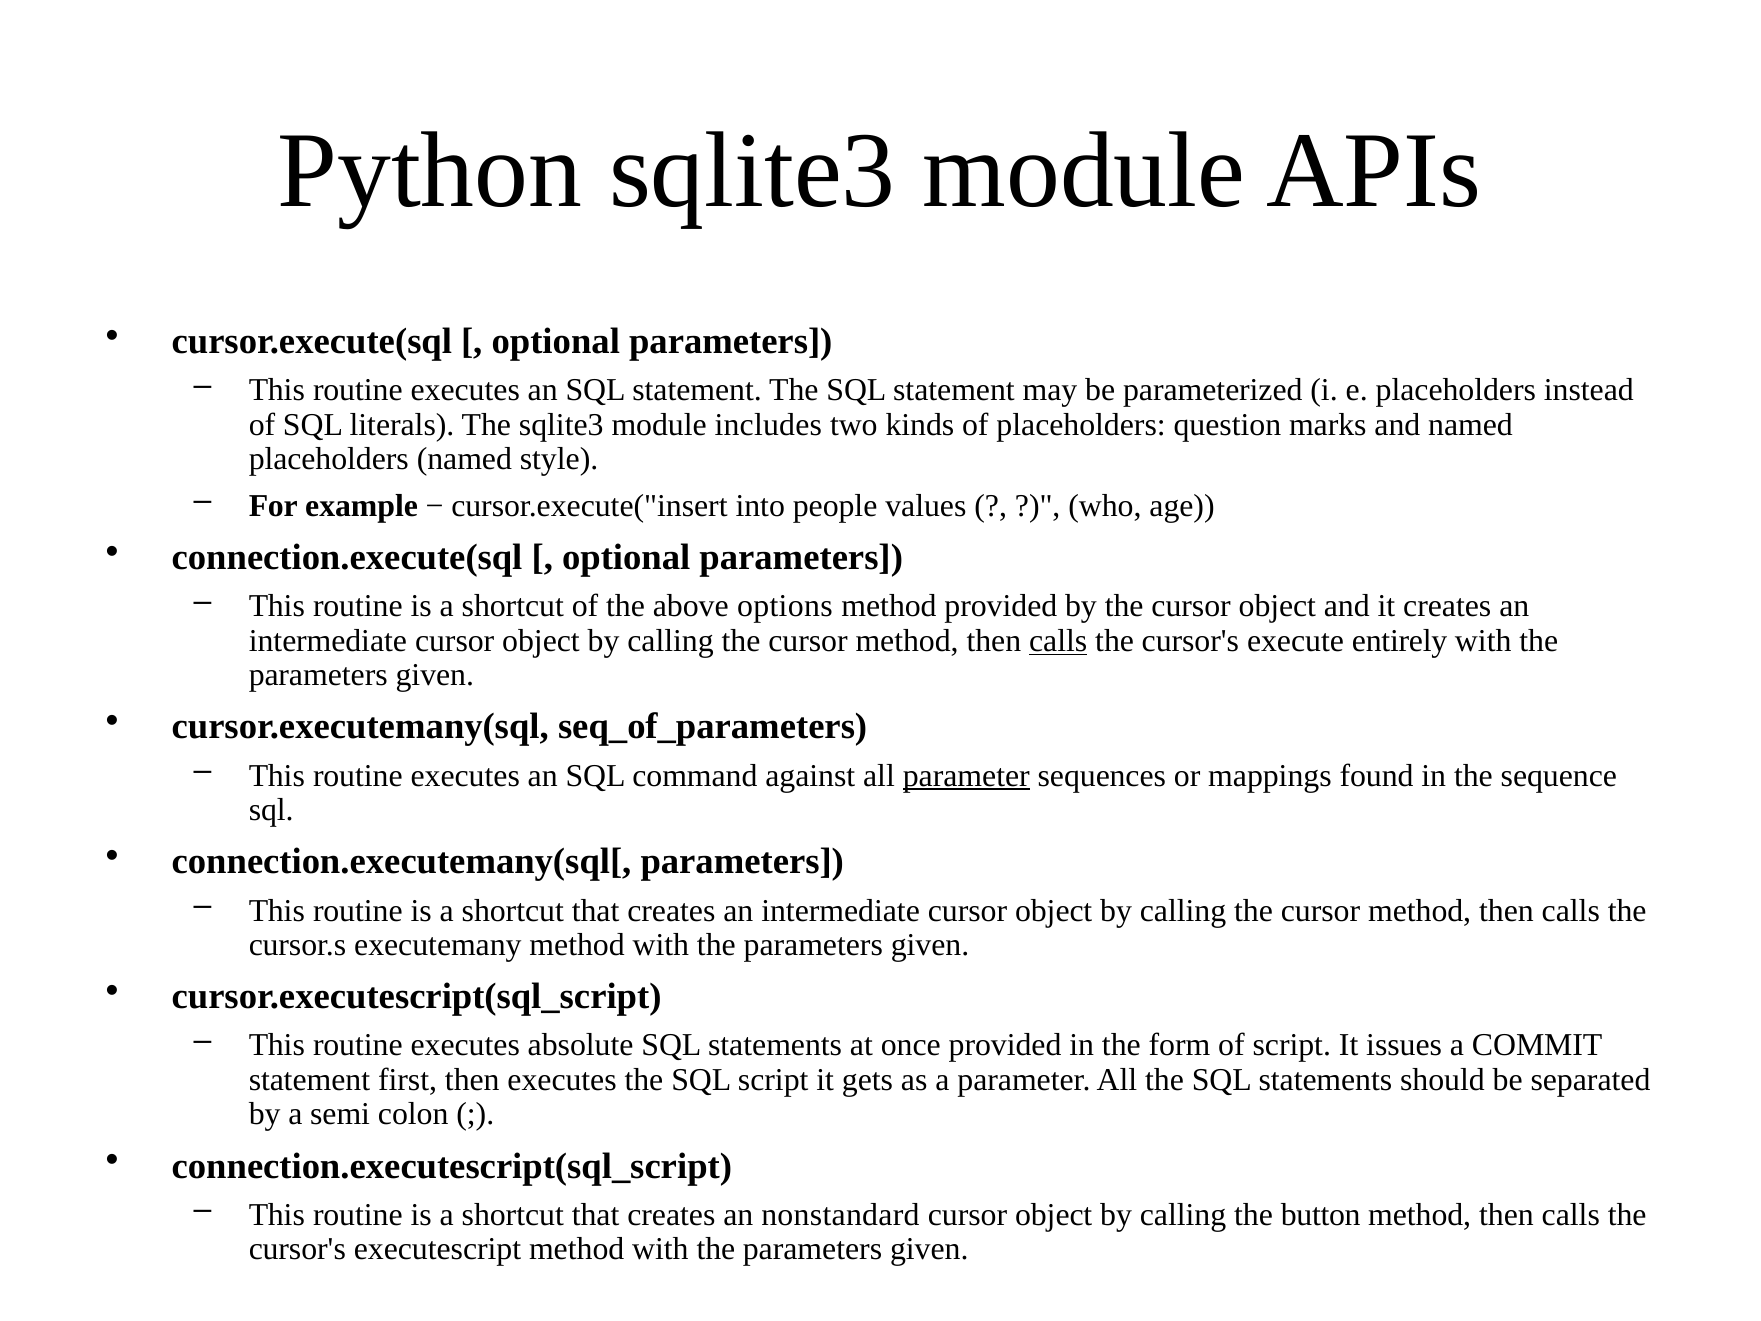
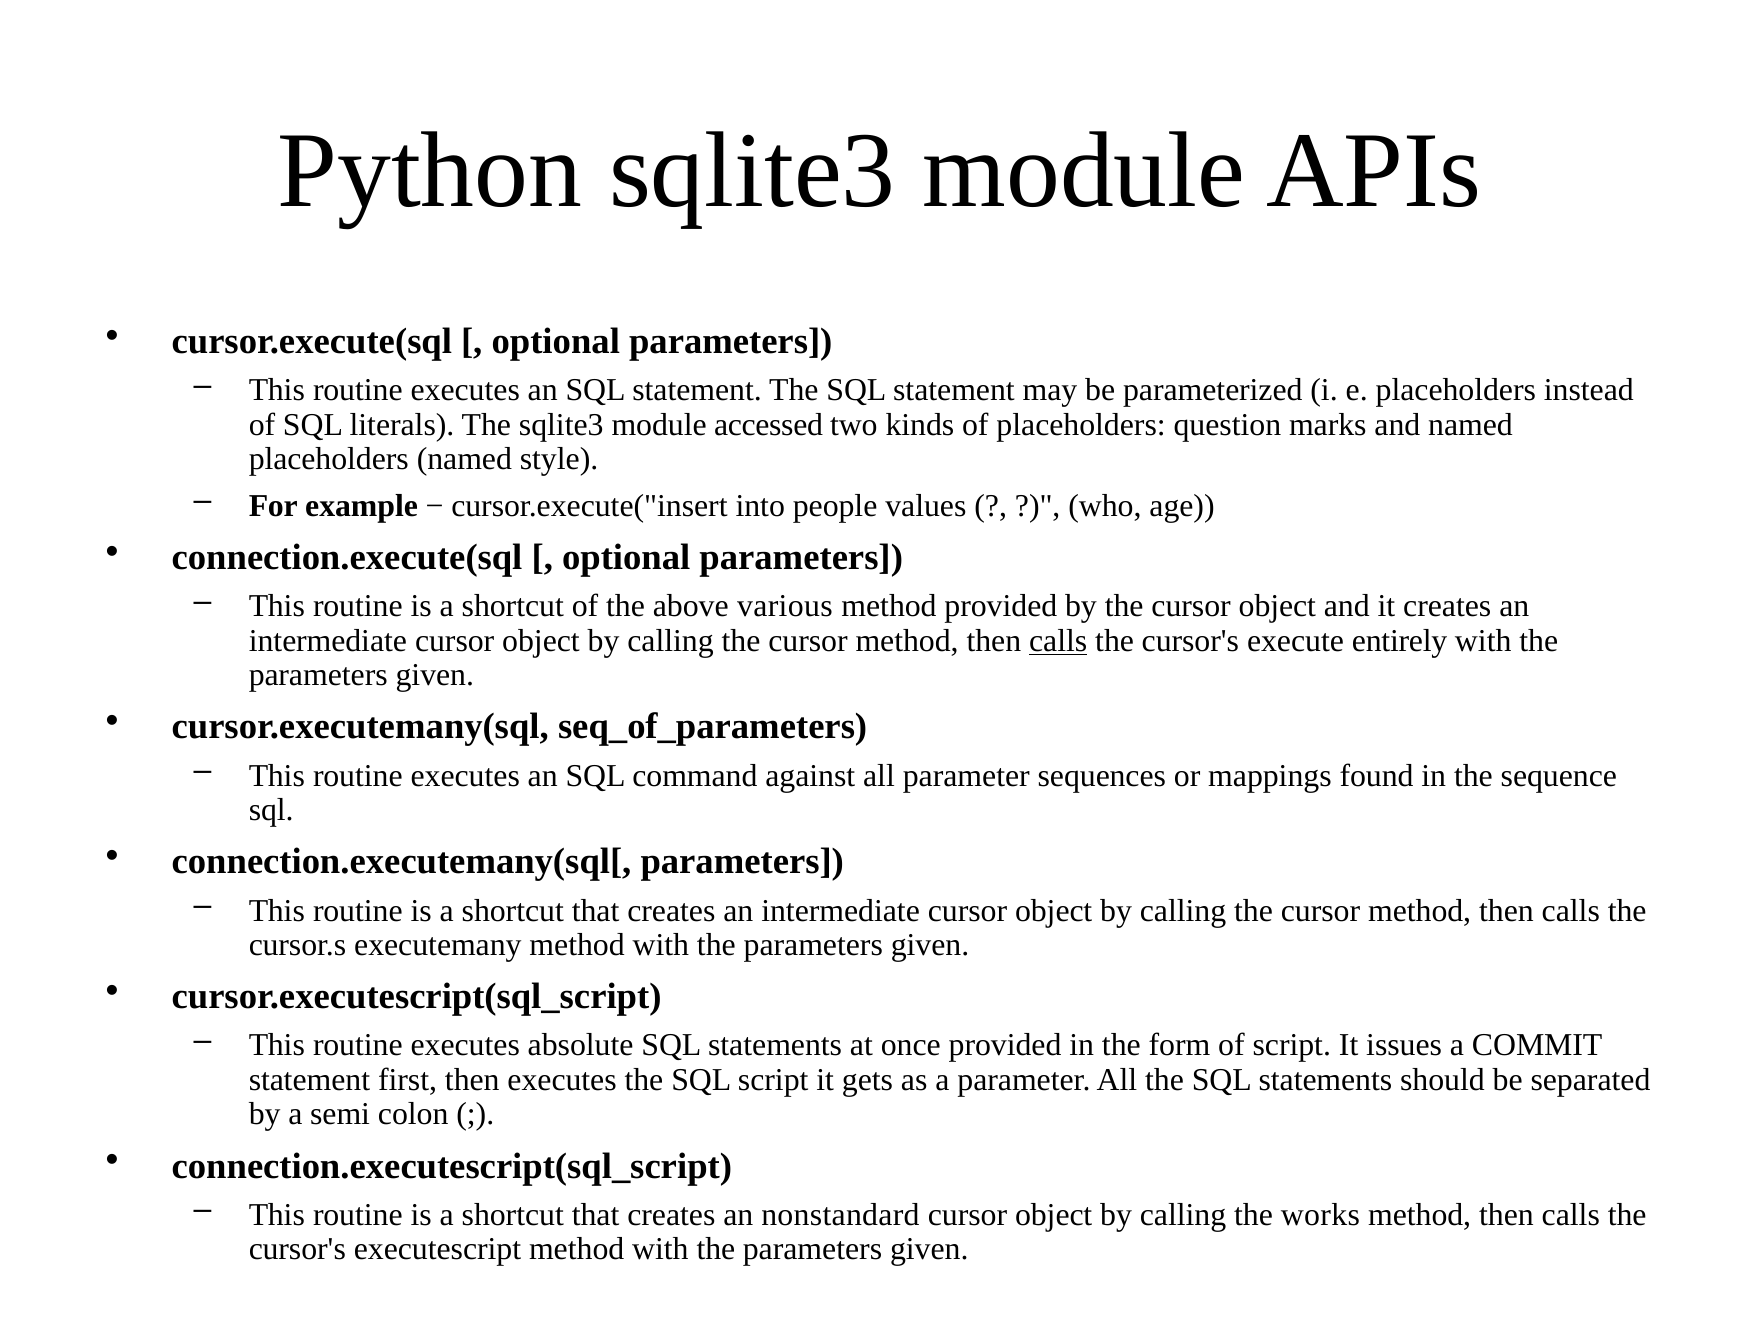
includes: includes -> accessed
options: options -> various
parameter at (966, 776) underline: present -> none
button: button -> works
